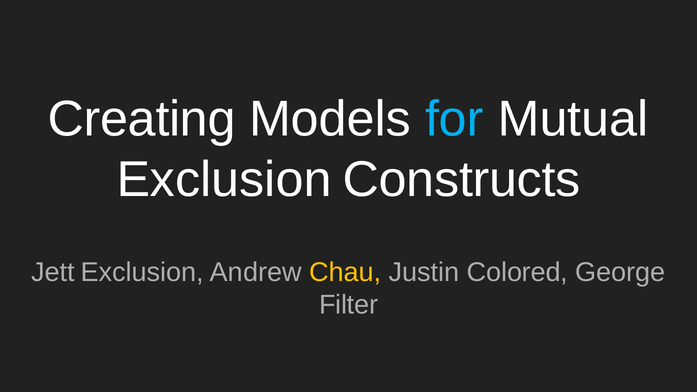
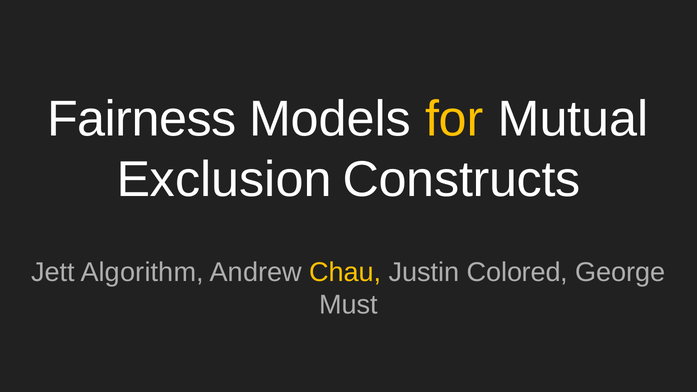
Creating: Creating -> Fairness
for colour: light blue -> yellow
Jett Exclusion: Exclusion -> Algorithm
Filter: Filter -> Must
